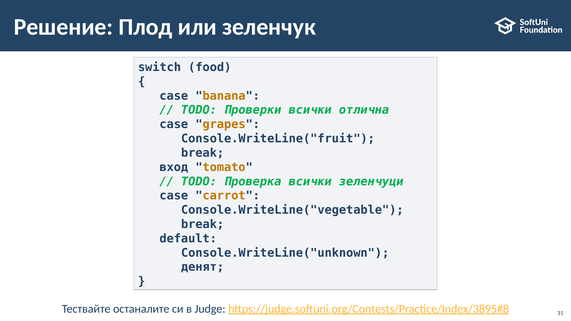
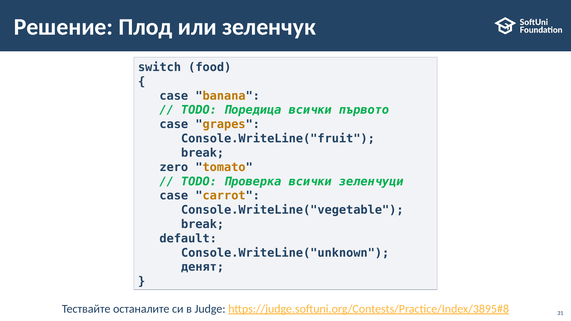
Проверки: Проверки -> Поредица
отлична: отлична -> първото
вход: вход -> zero
